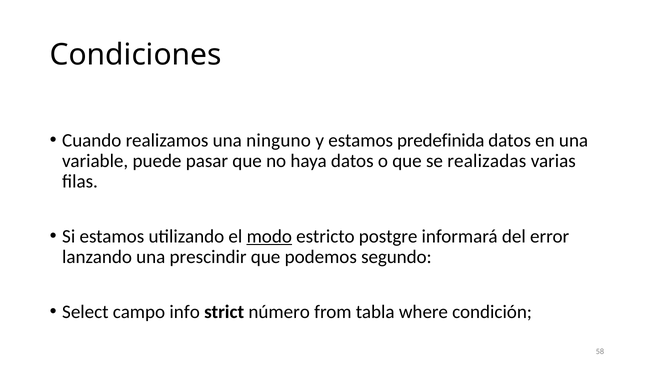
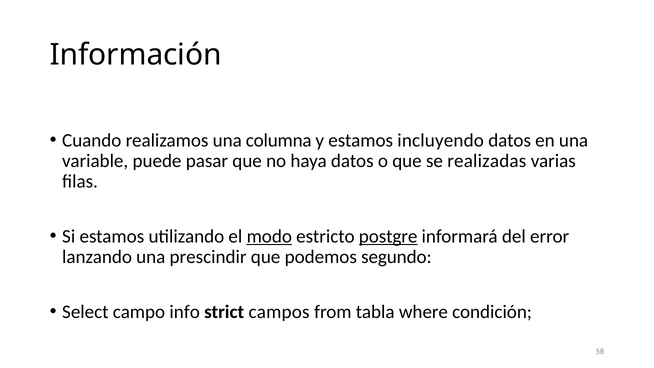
Condiciones: Condiciones -> Información
ninguno: ninguno -> columna
predefinida: predefinida -> incluyendo
postgre underline: none -> present
número: número -> campos
